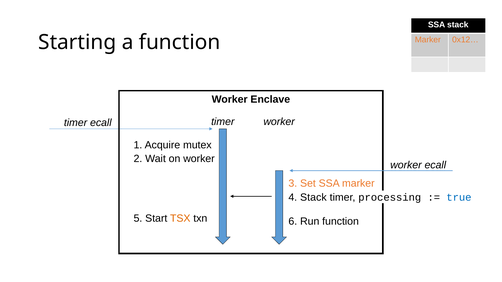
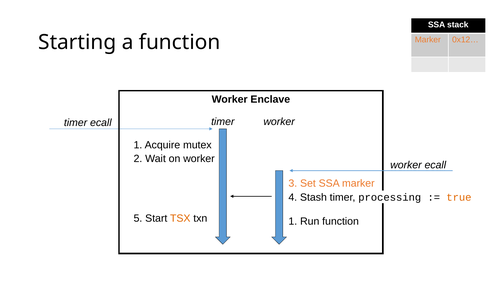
4 Stack: Stack -> Stash
true colour: blue -> orange
txn 6: 6 -> 1
